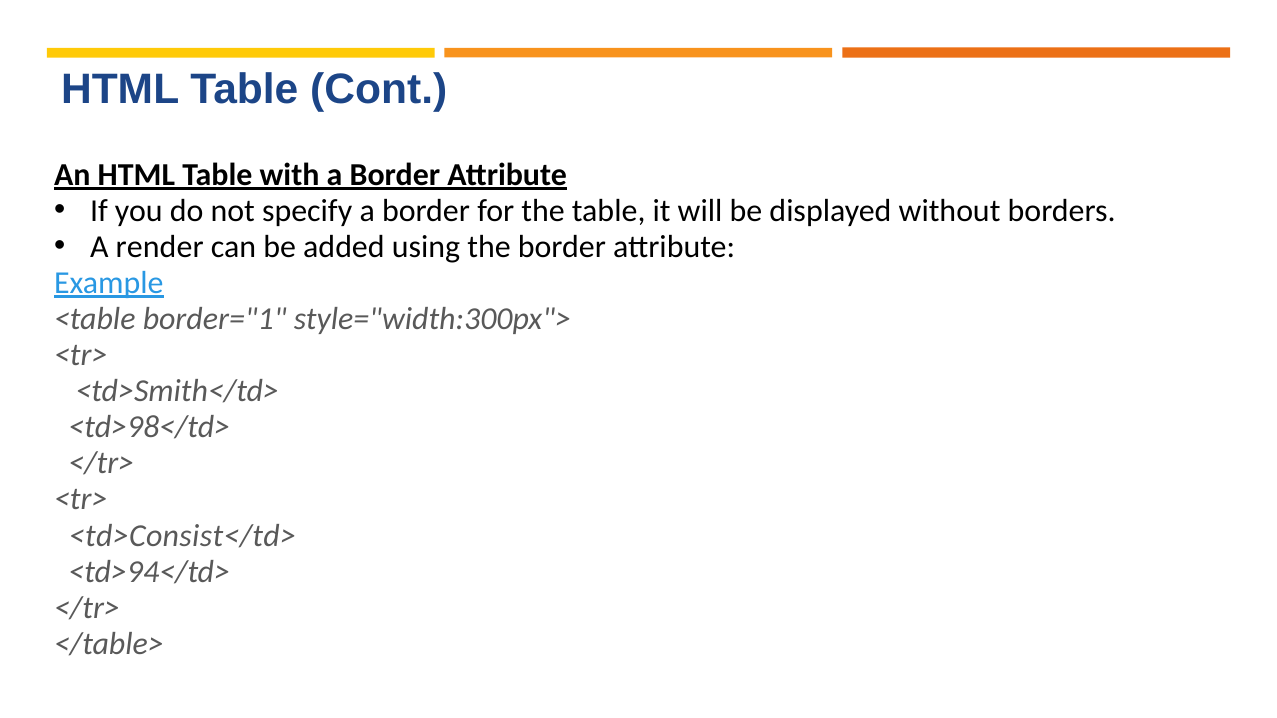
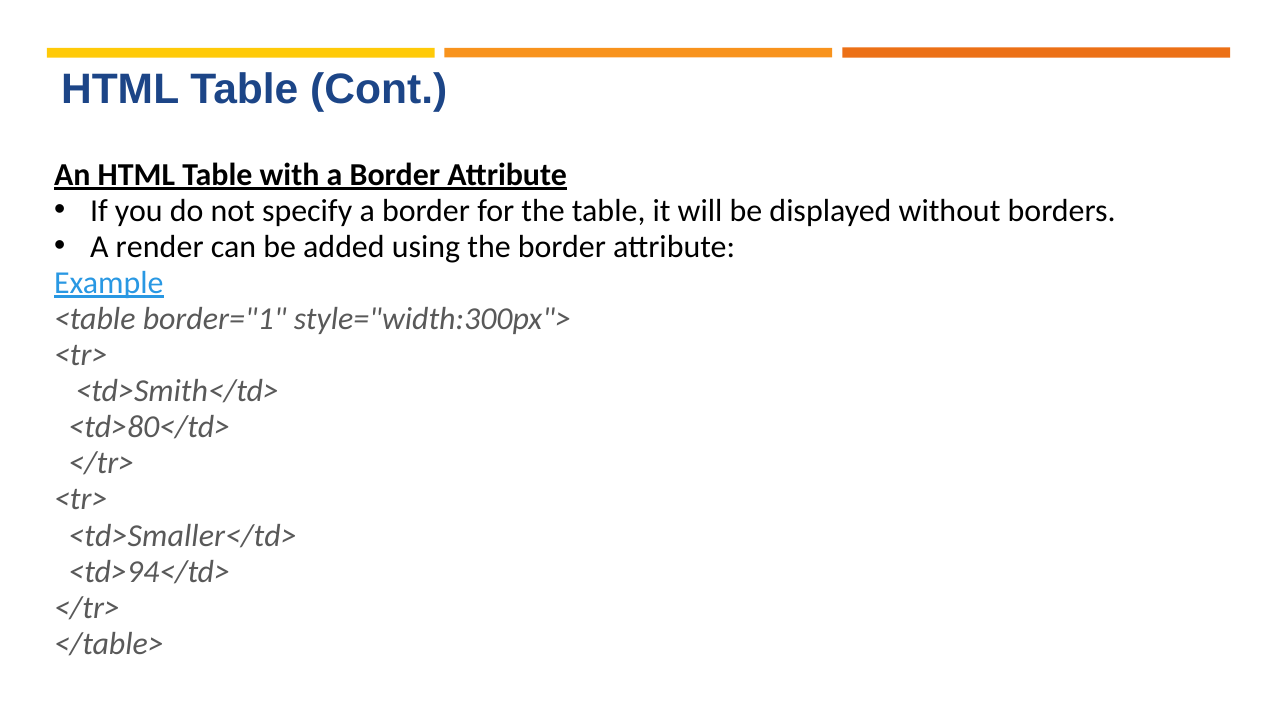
<td>98</td>: <td>98</td> -> <td>80</td>
<td>Consist</td>: <td>Consist</td> -> <td>Smaller</td>
